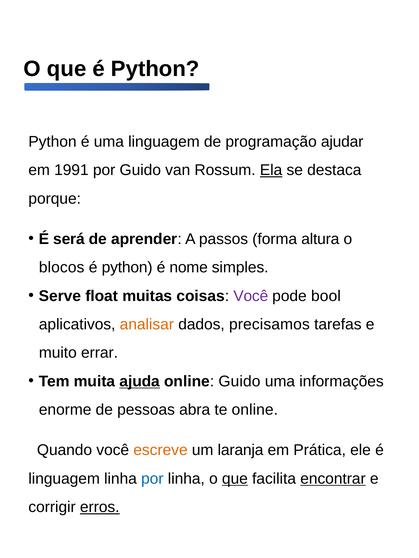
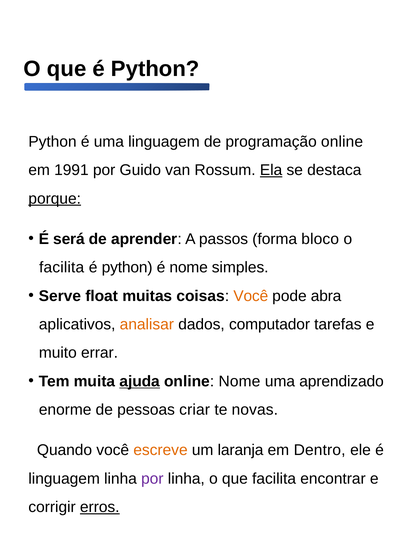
programação ajudar: ajudar -> online
porque underline: none -> present
altura: altura -> bloco
blocos at (62, 268): blocos -> facilita
Você at (251, 296) colour: purple -> orange
bool: bool -> abra
precisamos: precisamos -> computador
online Guido: Guido -> Nome
informações: informações -> aprendizado
abra: abra -> criar
te online: online -> novas
Prática: Prática -> Dentro
por at (152, 479) colour: blue -> purple
que at (235, 479) underline: present -> none
encontrar underline: present -> none
